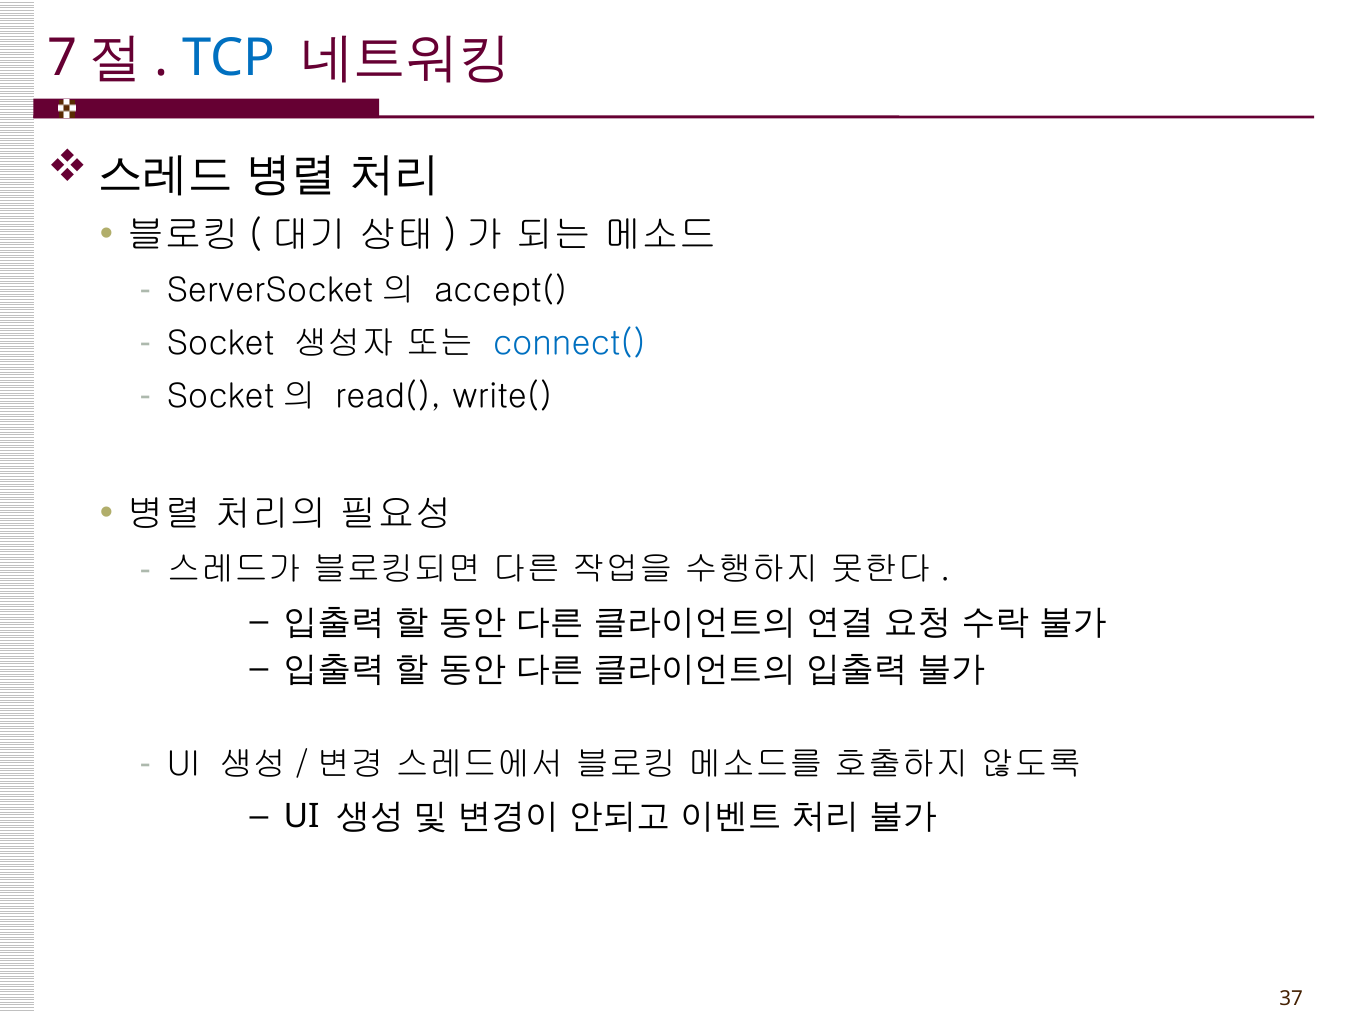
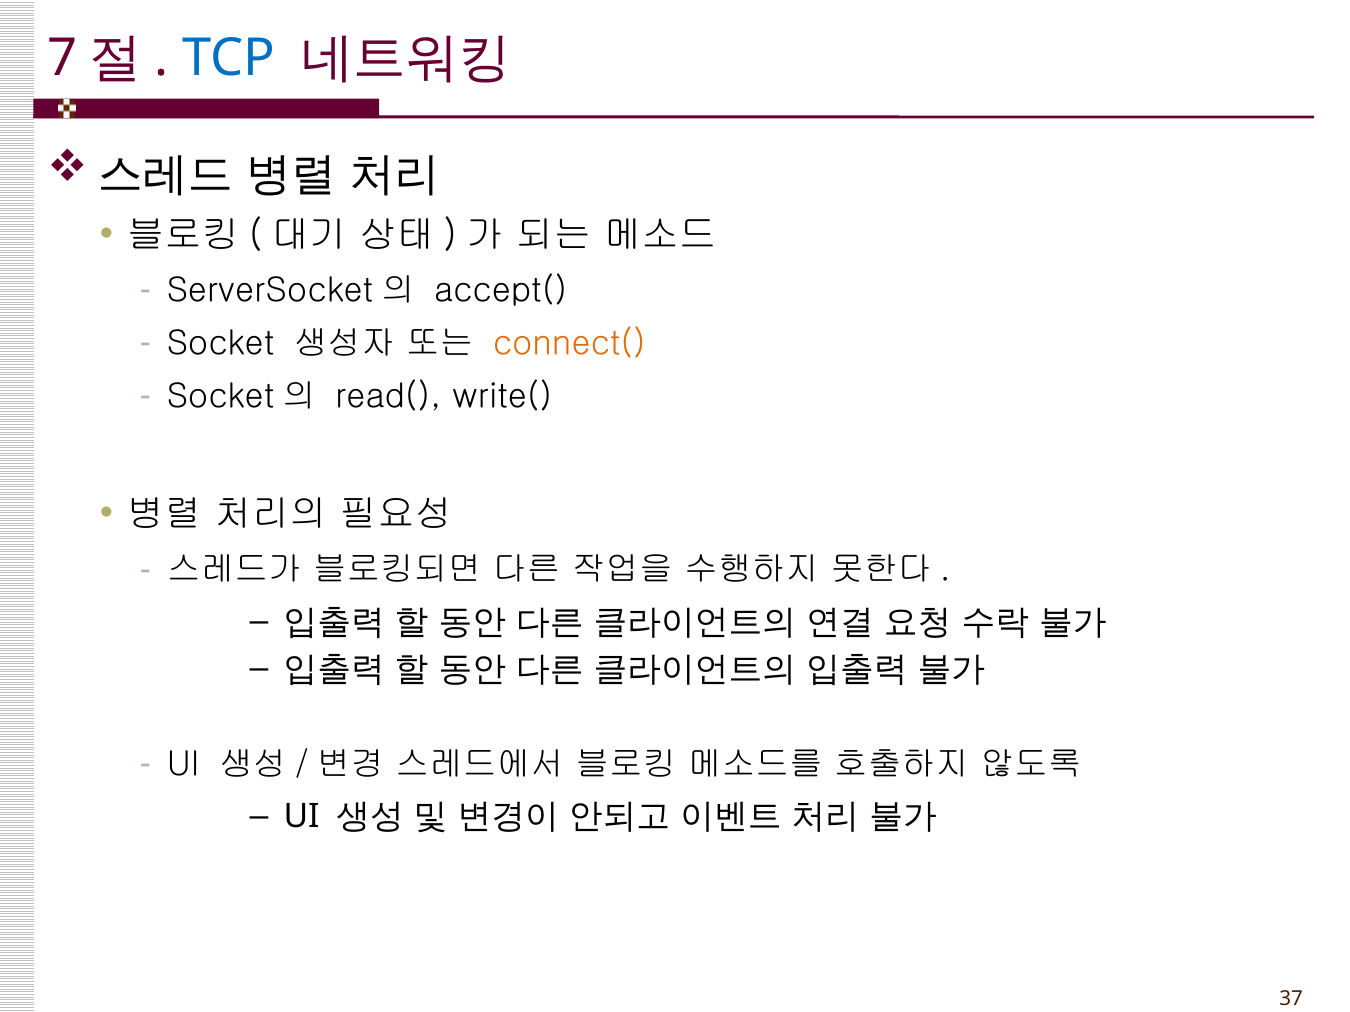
connect( colour: blue -> orange
